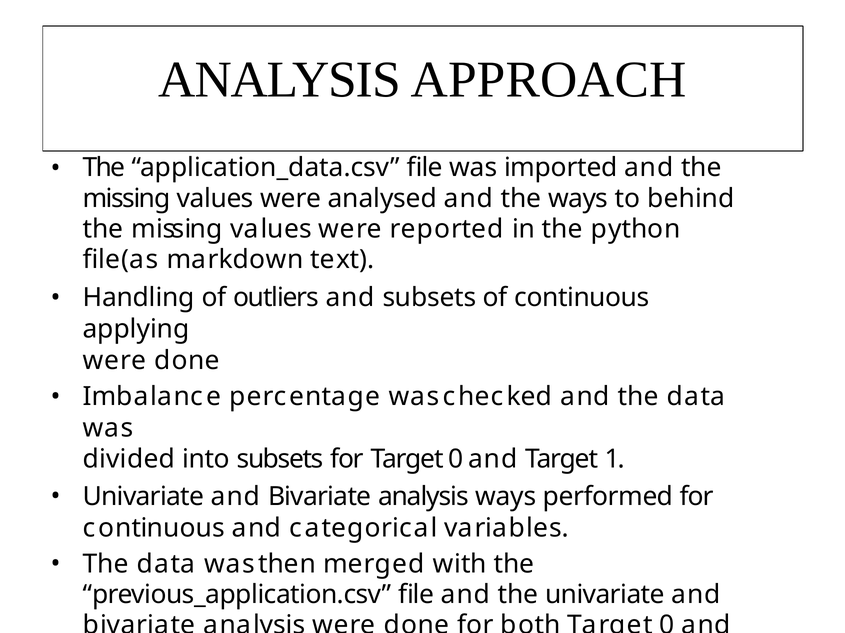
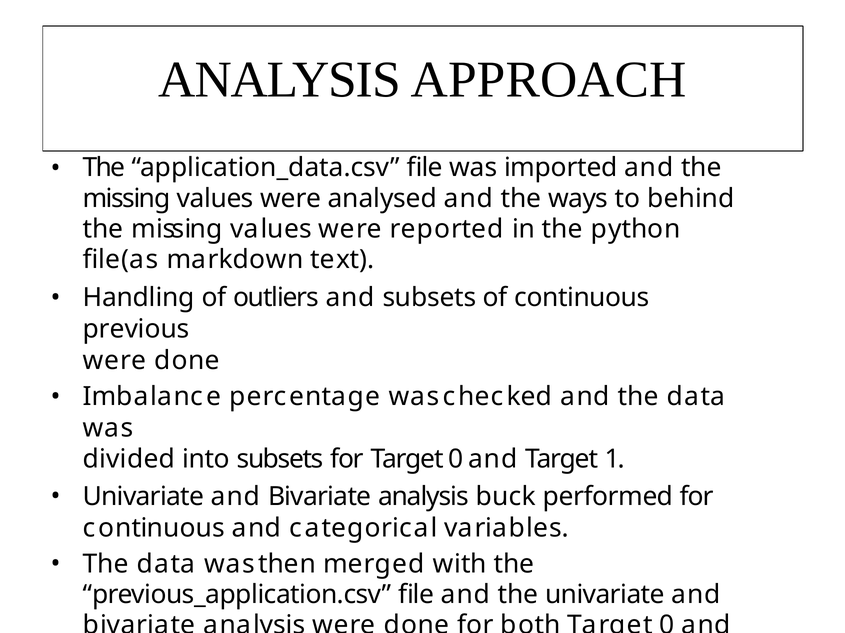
applying: applying -> previous
analysis ways: ways -> buck
